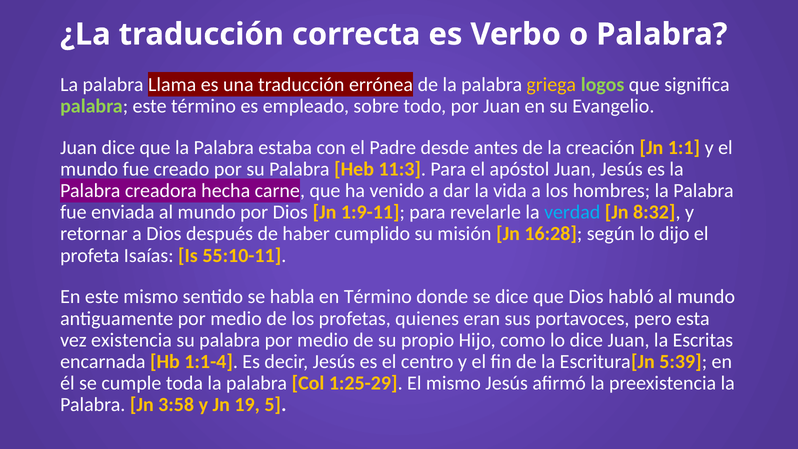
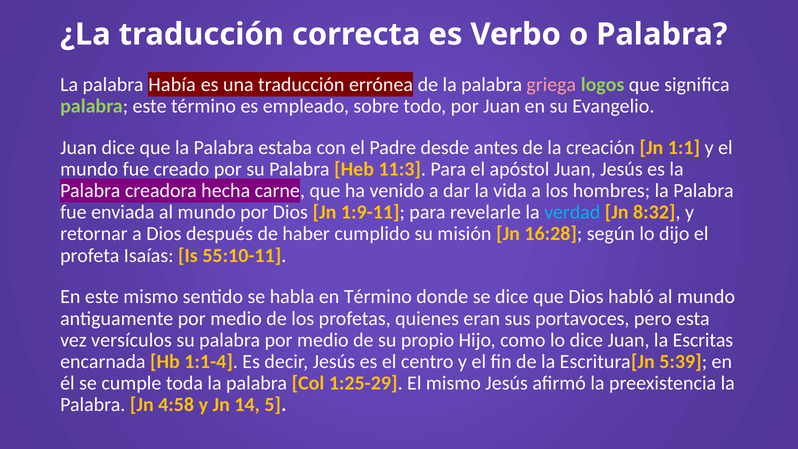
Llama: Llama -> Había
griega colour: yellow -> pink
existencia: existencia -> versículos
3:58: 3:58 -> 4:58
19: 19 -> 14
